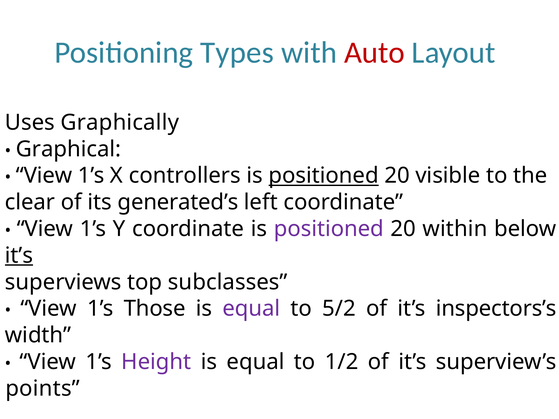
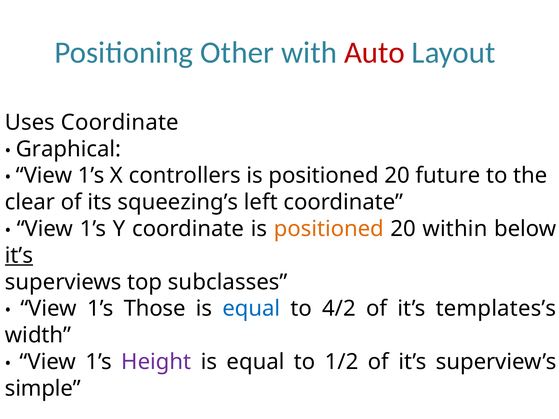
Types: Types -> Other
Uses Graphically: Graphically -> Coordinate
positioned at (324, 176) underline: present -> none
visible: visible -> future
generated’s: generated’s -> squeezing’s
positioned at (329, 229) colour: purple -> orange
equal at (251, 309) colour: purple -> blue
5/2: 5/2 -> 4/2
inspectors’s: inspectors’s -> templates’s
points: points -> simple
